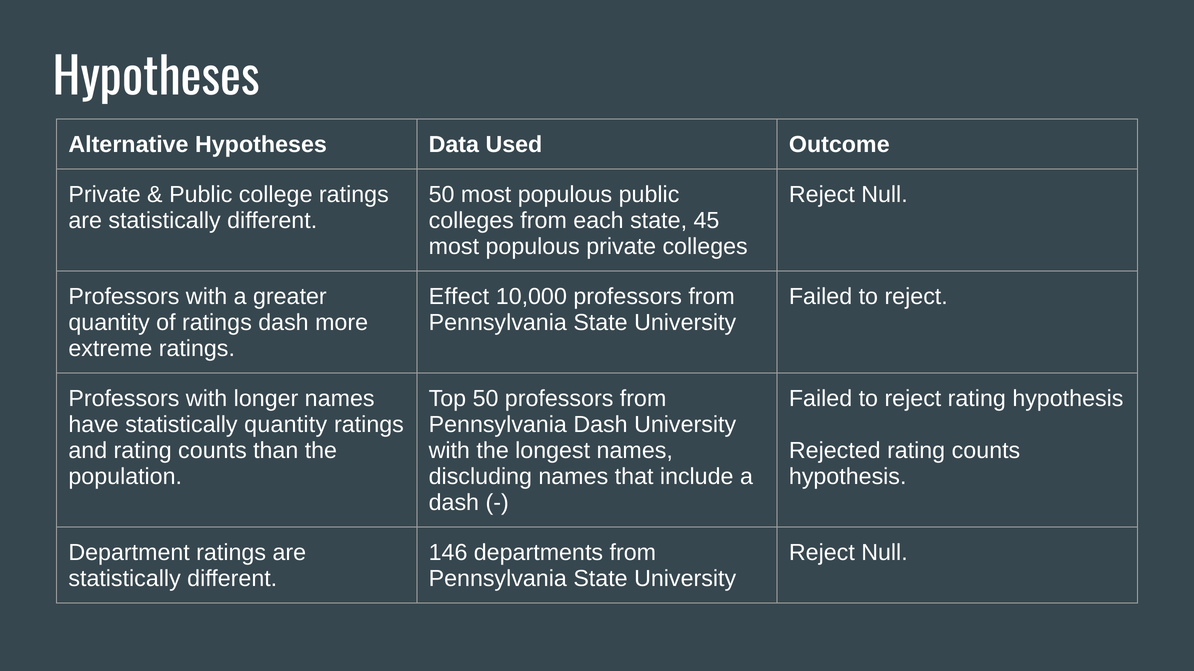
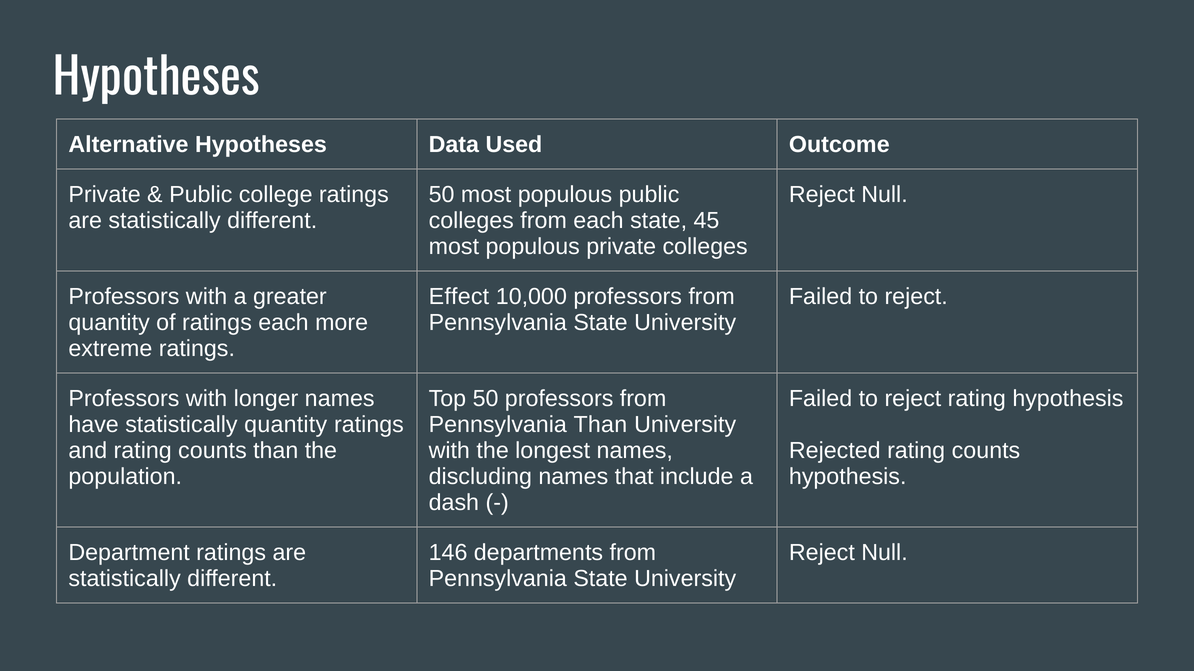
ratings dash: dash -> each
Pennsylvania Dash: Dash -> Than
